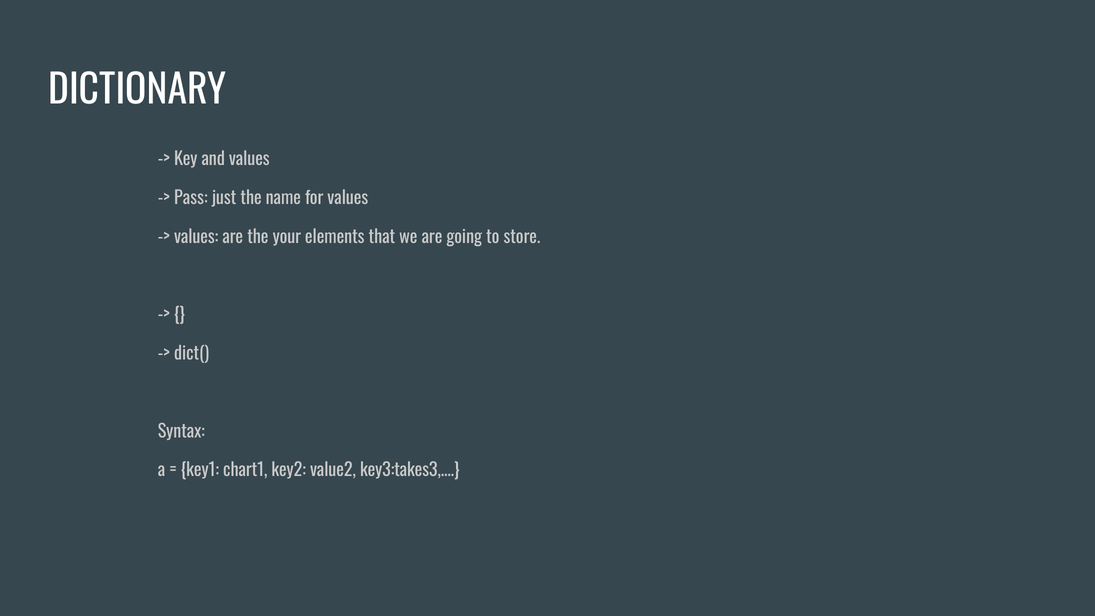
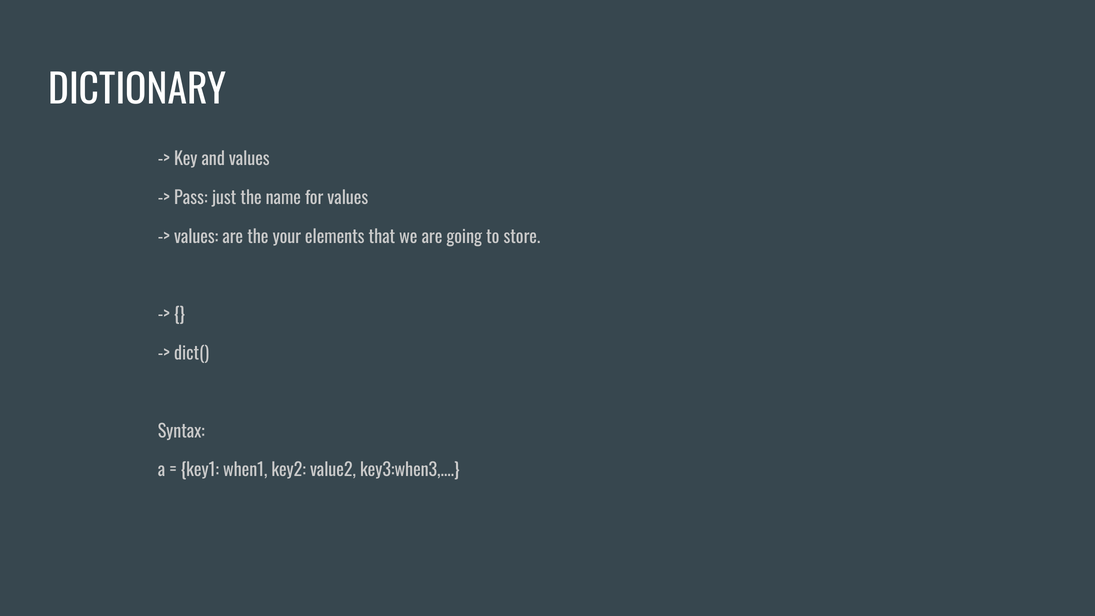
chart1: chart1 -> when1
key3:takes3: key3:takes3 -> key3:when3
